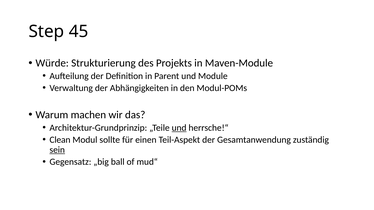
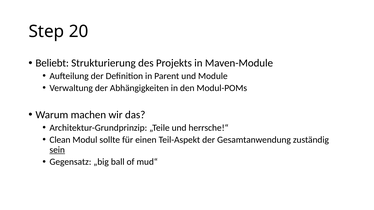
45: 45 -> 20
Würde: Würde -> Beliebt
und at (179, 128) underline: present -> none
